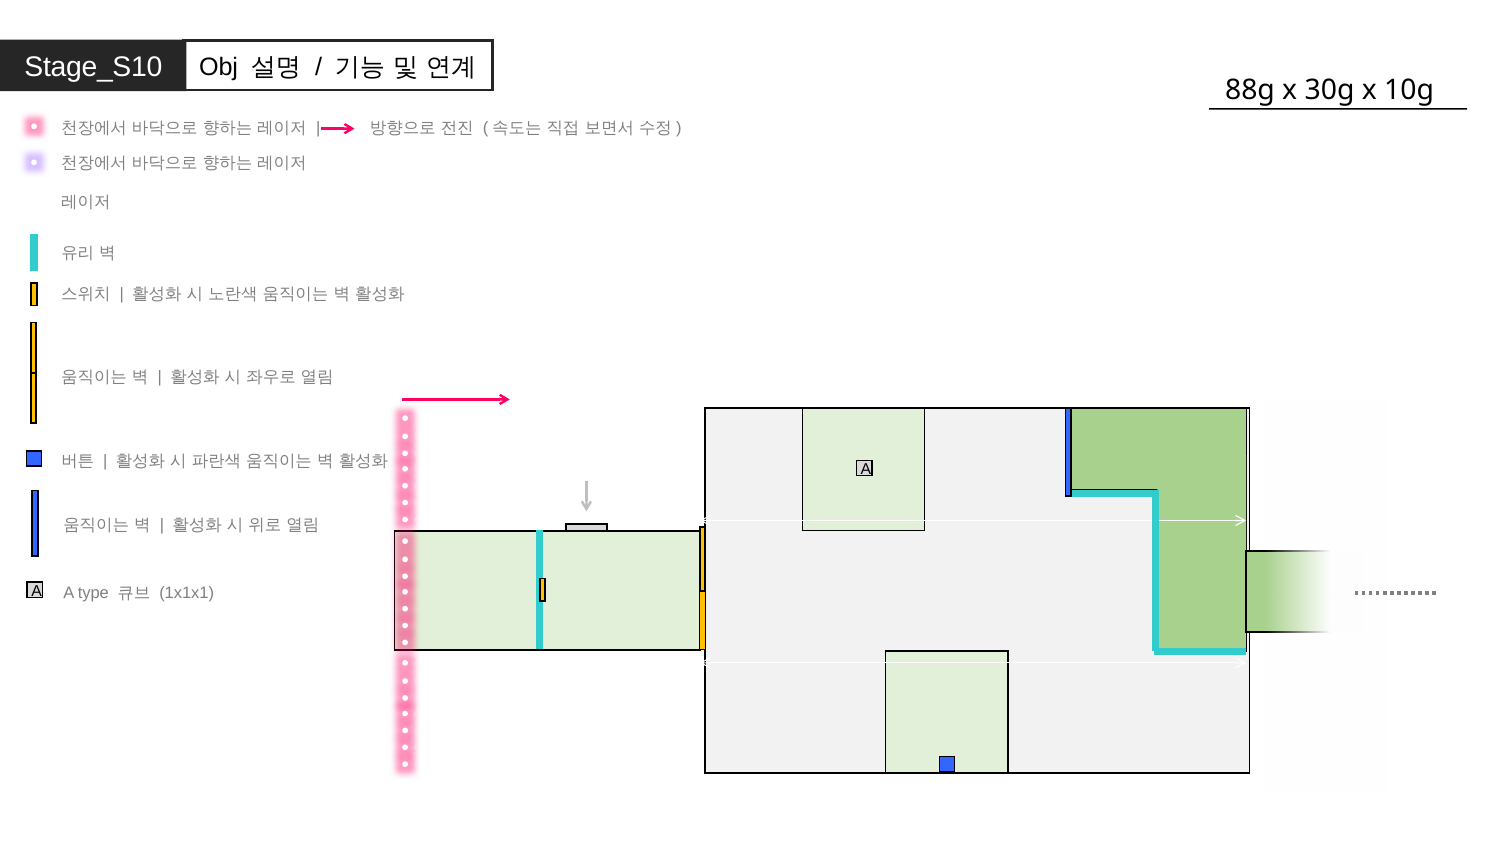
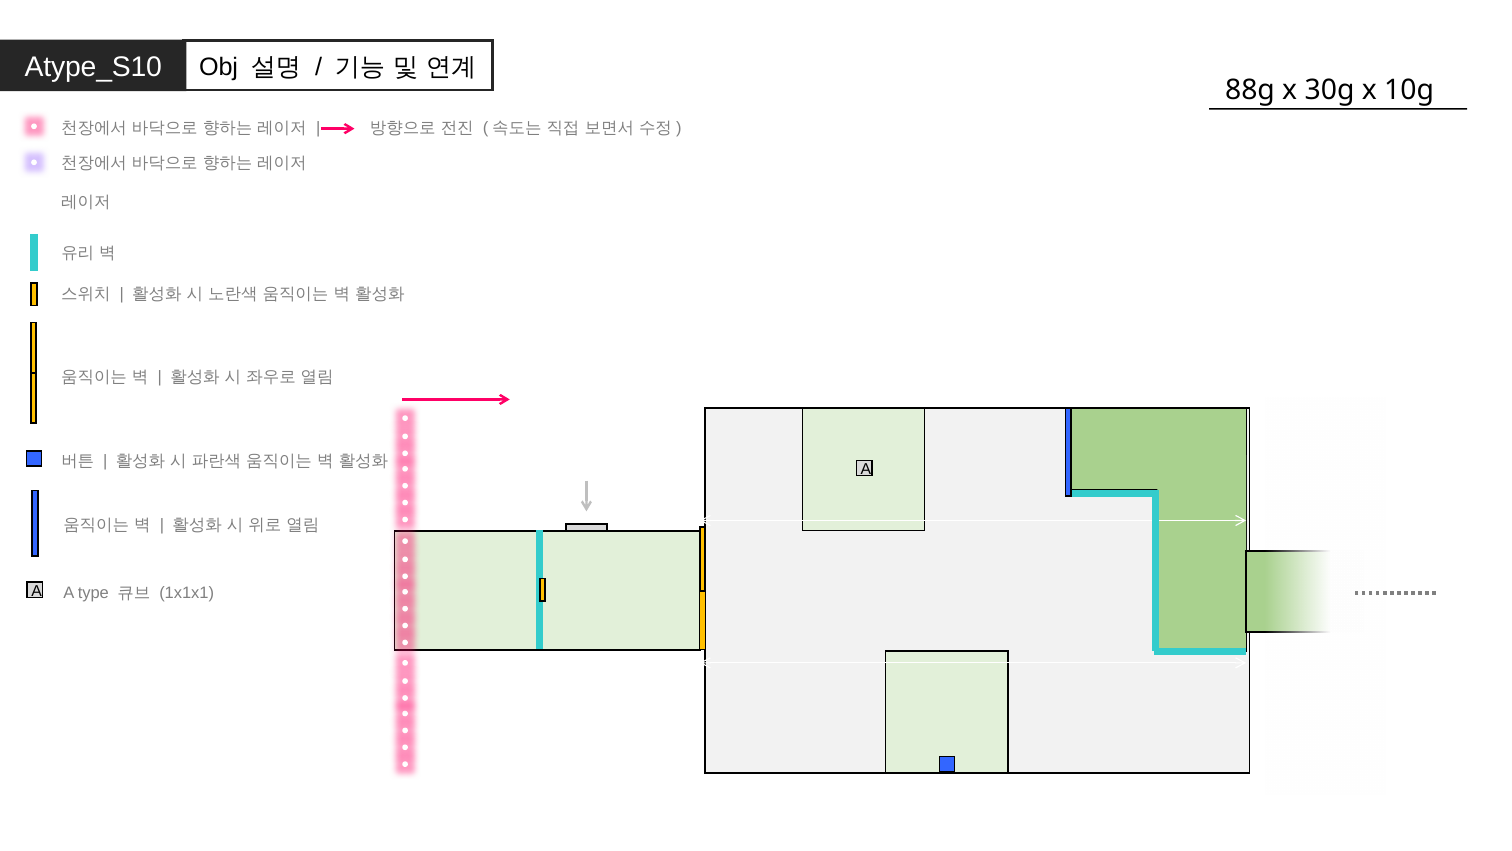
Stage_S10: Stage_S10 -> Atype_S10
